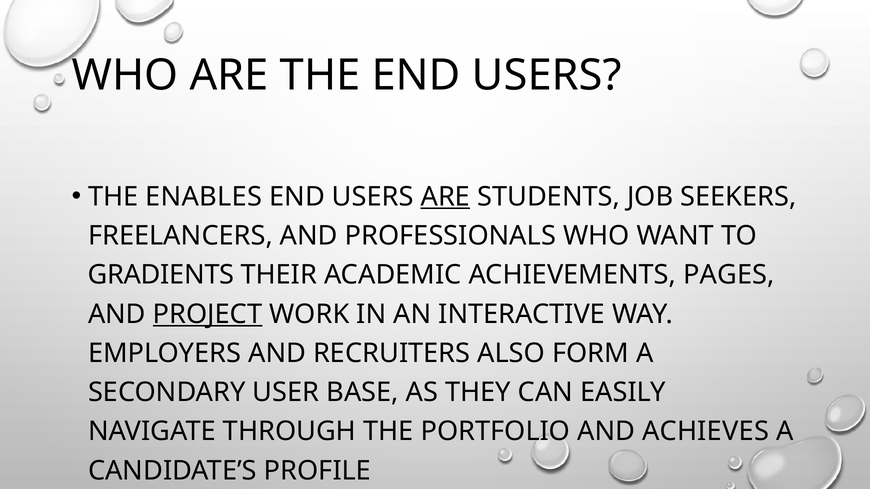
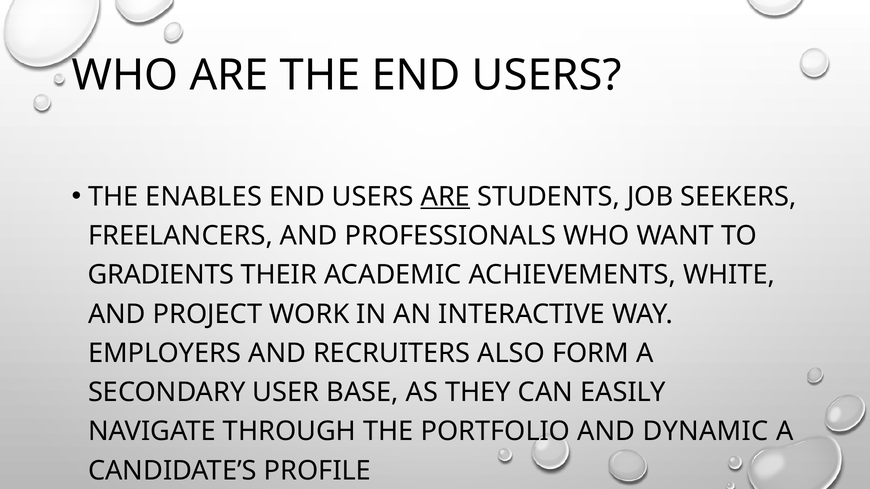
PAGES: PAGES -> WHITE
PROJECT underline: present -> none
ACHIEVES: ACHIEVES -> DYNAMIC
